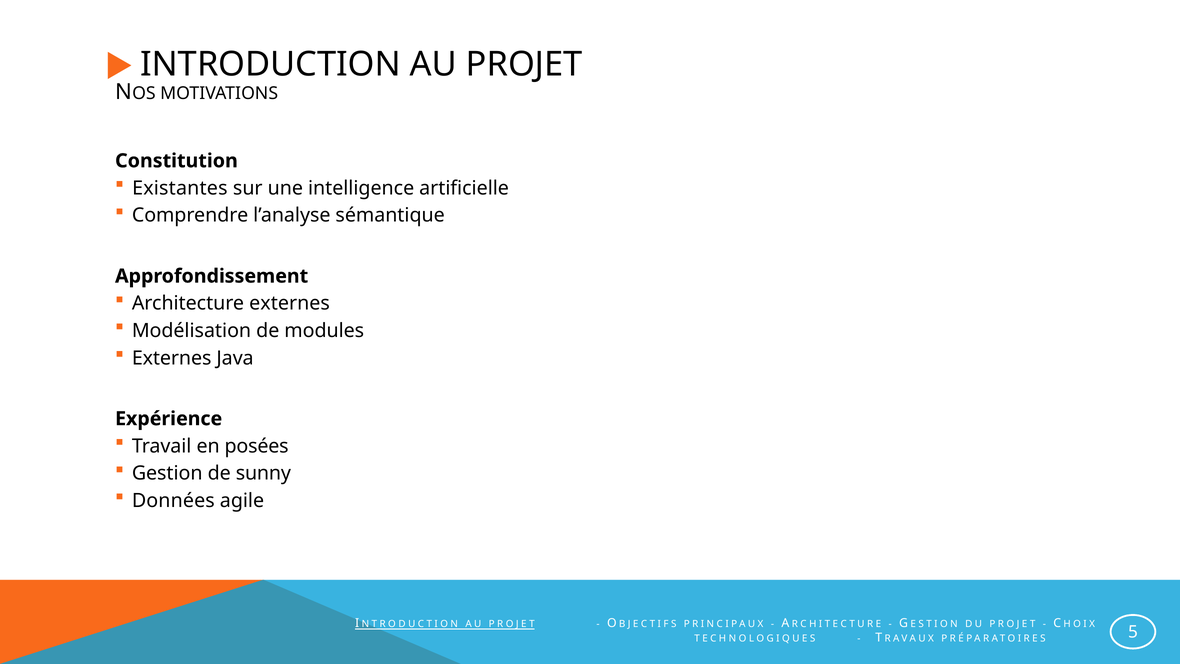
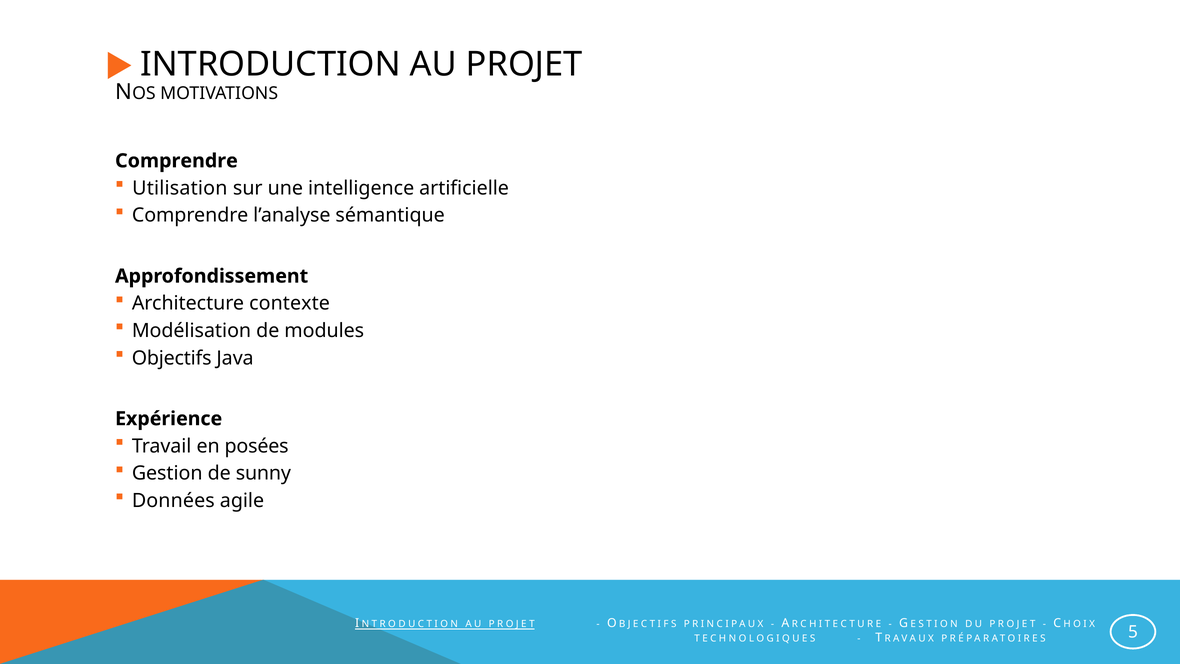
Constitution at (176, 161): Constitution -> Comprendre
Existantes: Existantes -> Utilisation
Architecture externes: externes -> contexte
Externes at (172, 358): Externes -> Objectifs
